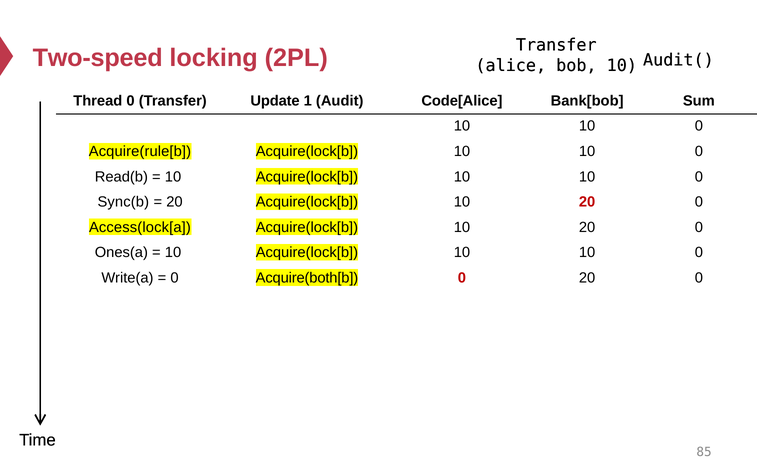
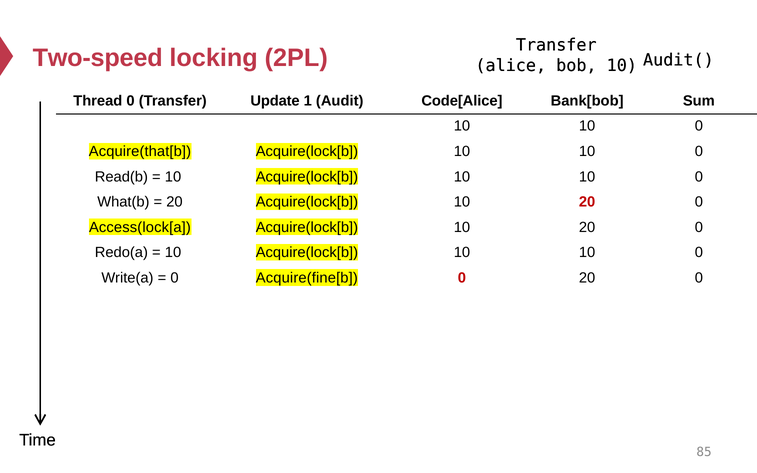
Acquire(rule[b: Acquire(rule[b -> Acquire(that[b
Sync(b: Sync(b -> What(b
Ones(a: Ones(a -> Redo(a
Acquire(both[b: Acquire(both[b -> Acquire(fine[b
